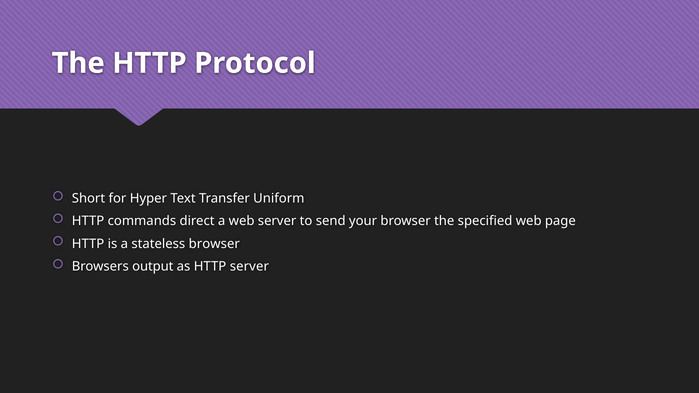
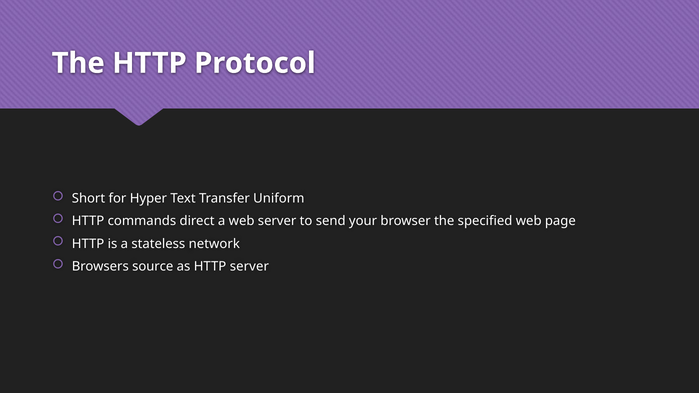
stateless browser: browser -> network
output: output -> source
